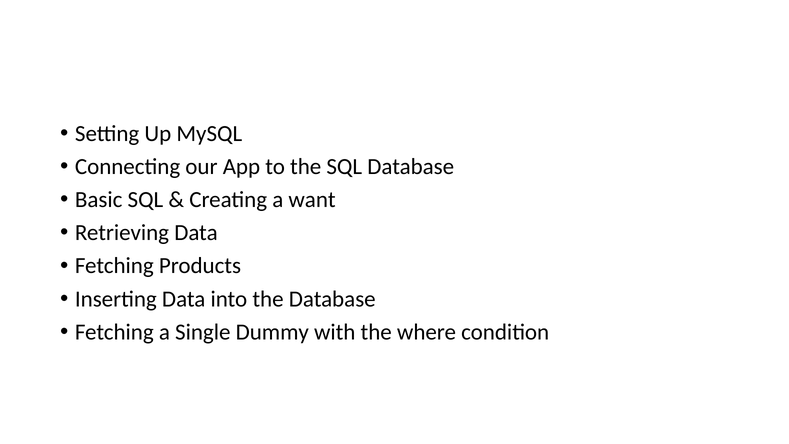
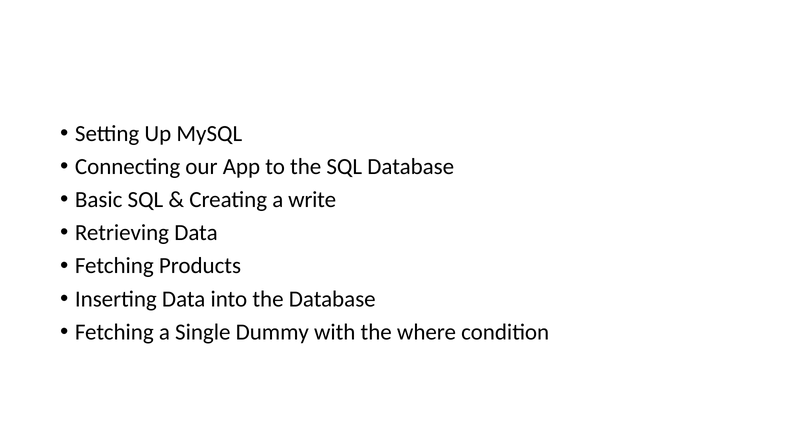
want: want -> write
